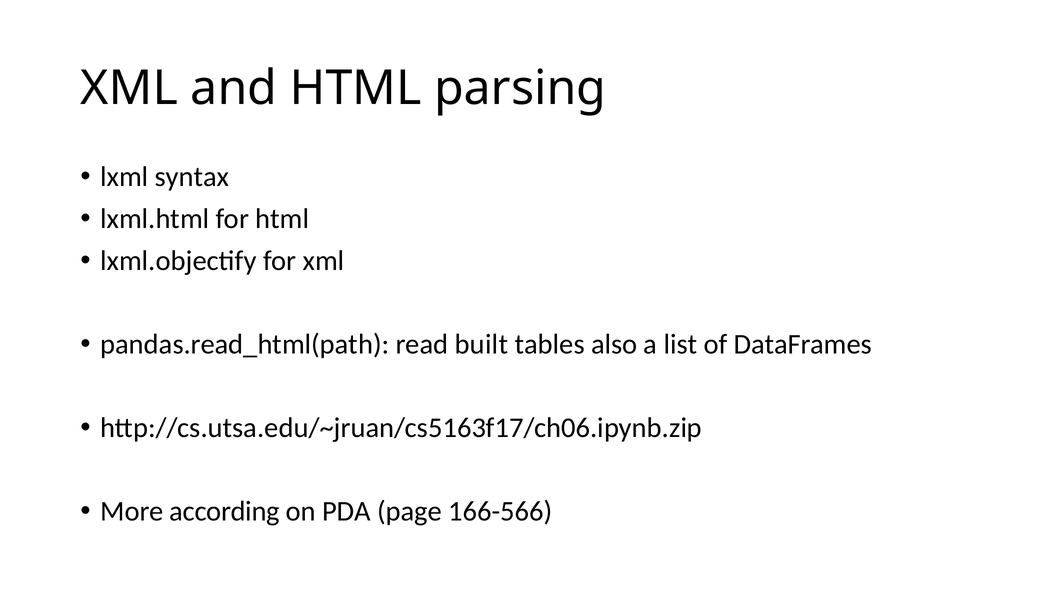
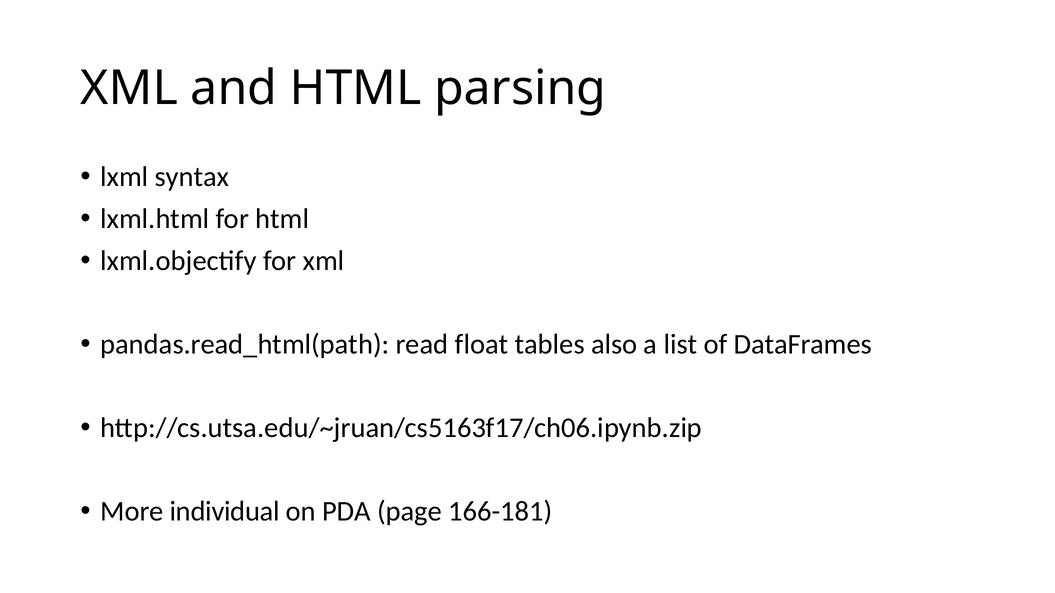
built: built -> float
according: according -> individual
166-566: 166-566 -> 166-181
